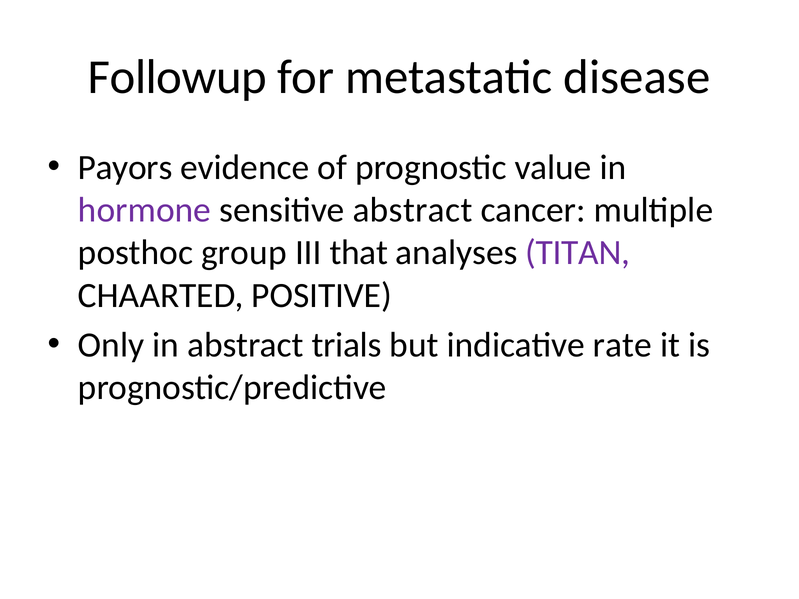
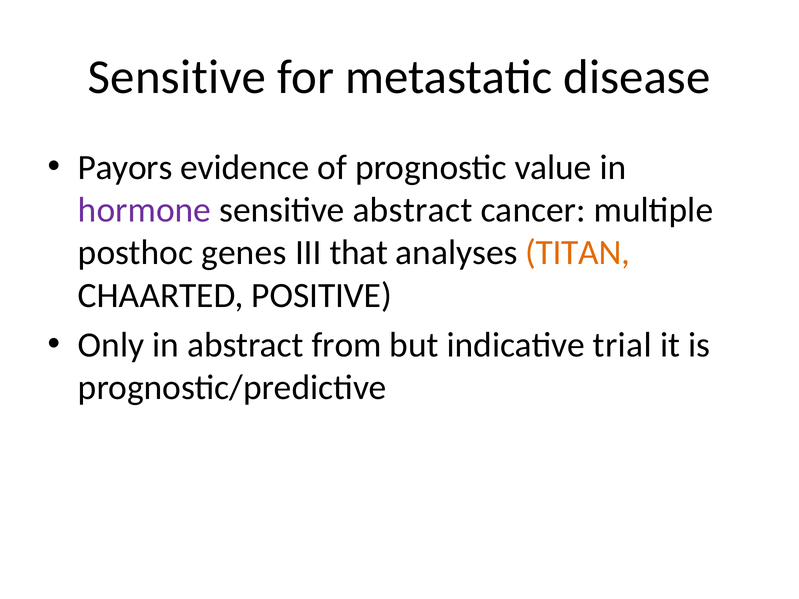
Followup at (177, 77): Followup -> Sensitive
group: group -> genes
TITAN colour: purple -> orange
trials: trials -> from
rate: rate -> trial
